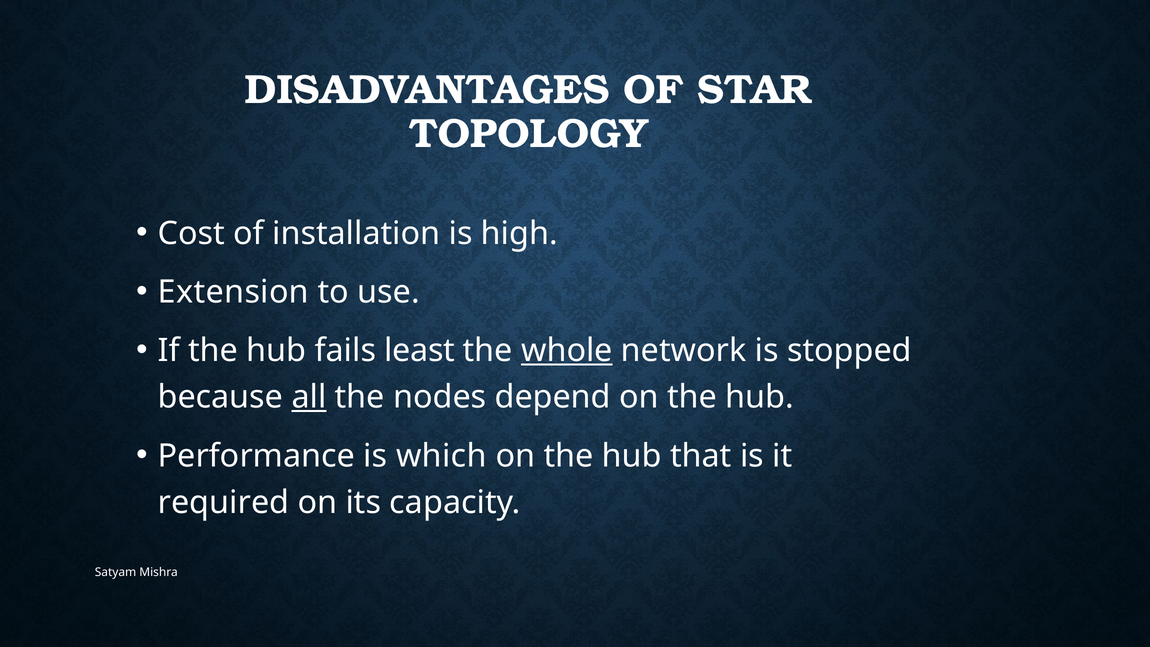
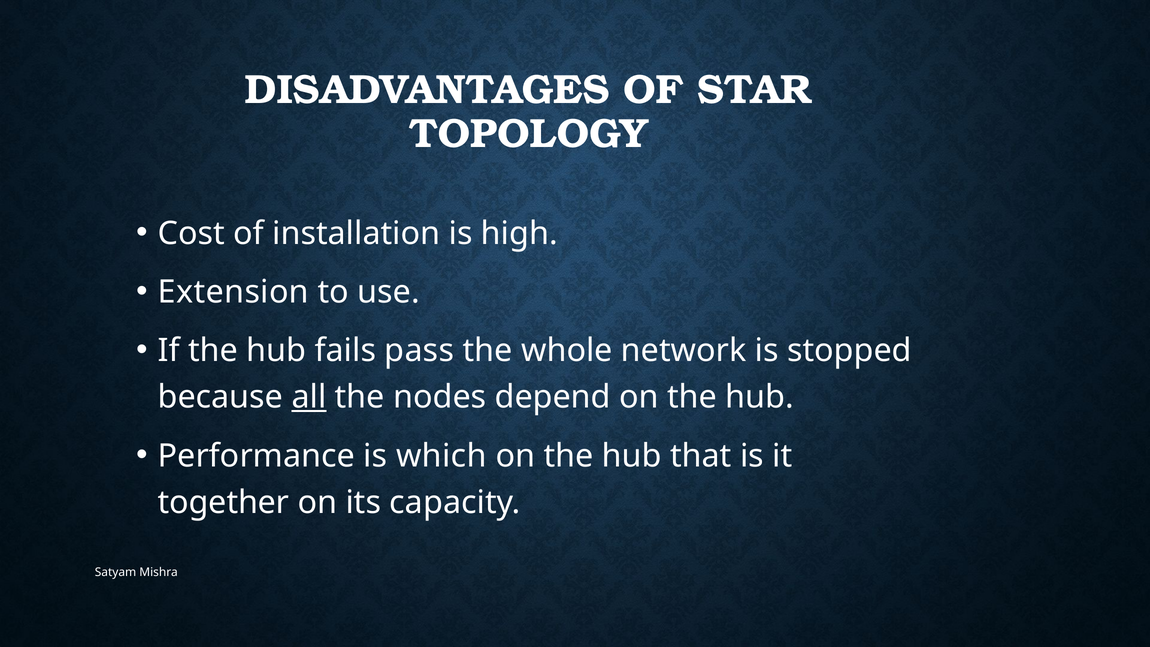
least: least -> pass
whole underline: present -> none
required: required -> together
